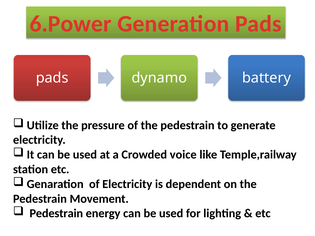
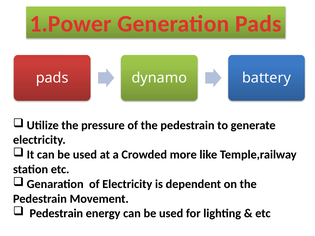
6.Power: 6.Power -> 1.Power
voice: voice -> more
